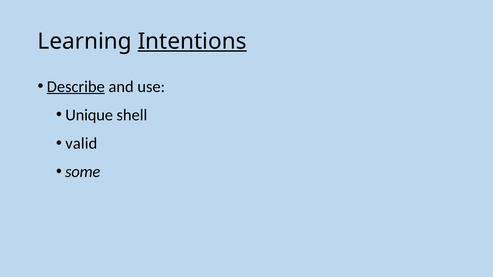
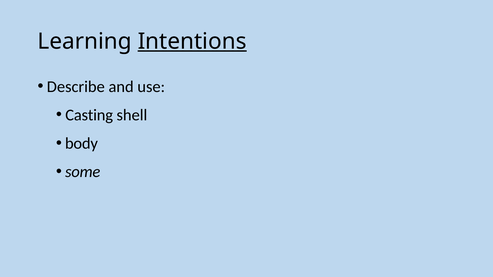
Describe underline: present -> none
Unique: Unique -> Casting
valid: valid -> body
